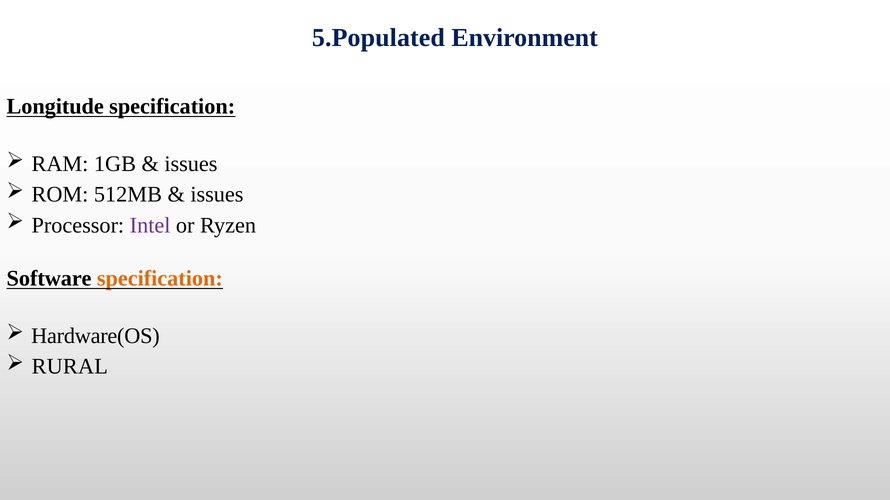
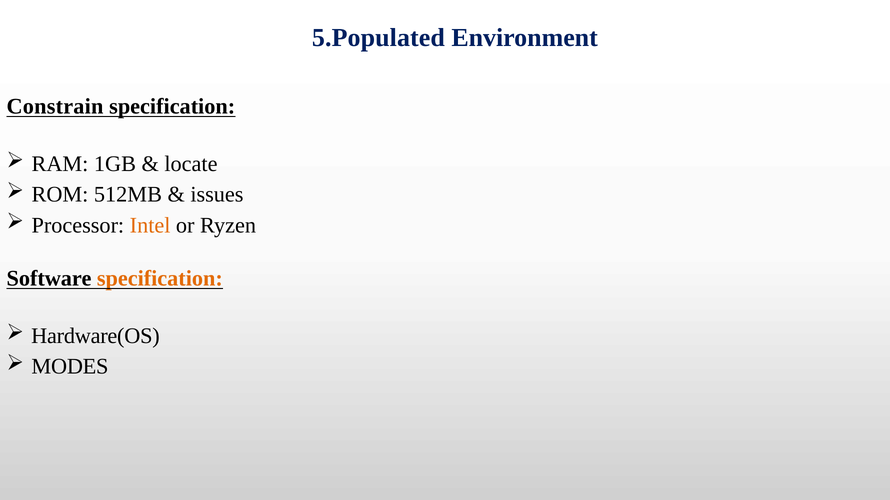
Longitude: Longitude -> Constrain
issues at (191, 164): issues -> locate
Intel colour: purple -> orange
RURAL: RURAL -> MODES
